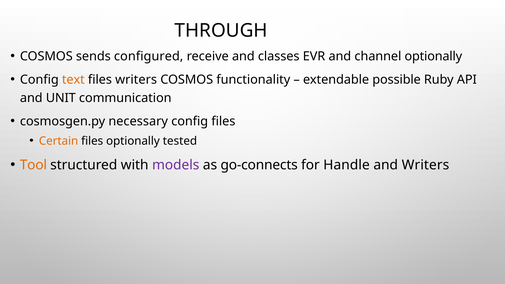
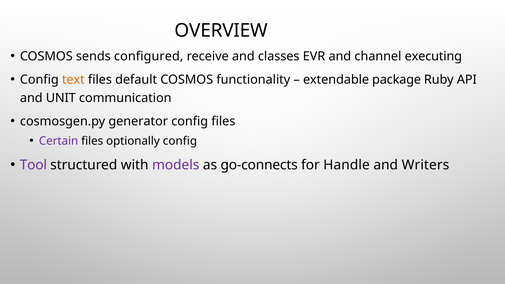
THROUGH: THROUGH -> OVERVIEW
channel optionally: optionally -> executing
files writers: writers -> default
possible: possible -> package
necessary: necessary -> generator
Certain colour: orange -> purple
optionally tested: tested -> config
Tool colour: orange -> purple
